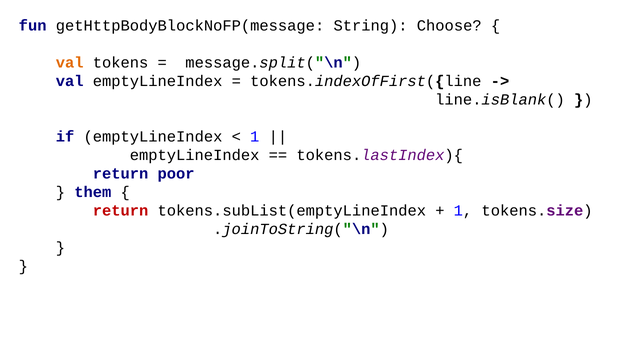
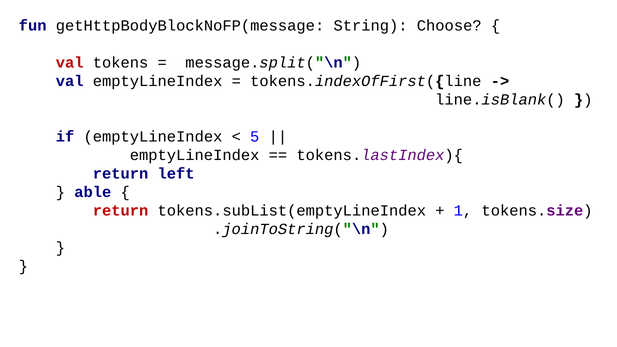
val at (70, 63) colour: orange -> red
1 at (255, 137): 1 -> 5
poor: poor -> left
them: them -> able
